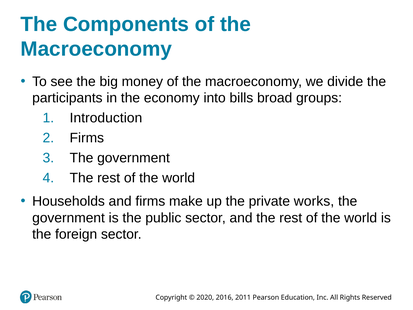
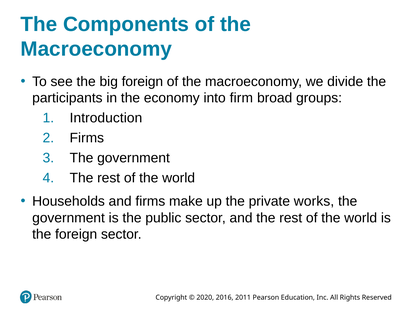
big money: money -> foreign
bills: bills -> firm
